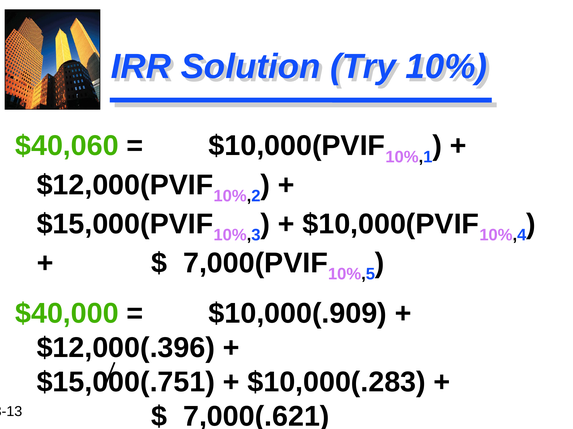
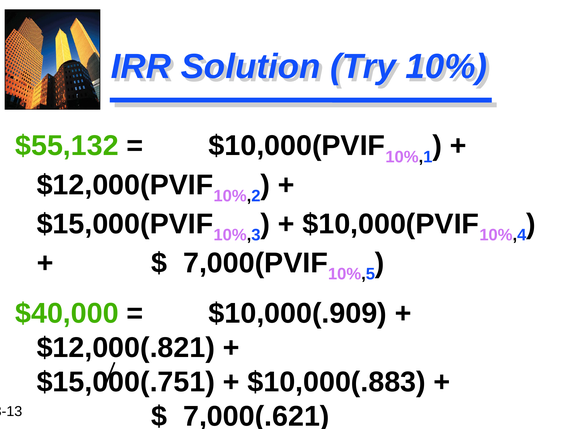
$40,060: $40,060 -> $55,132
$12,000(.396: $12,000(.396 -> $12,000(.821
$10,000(.283: $10,000(.283 -> $10,000(.883
